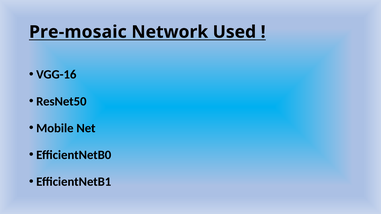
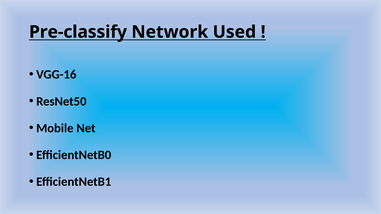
Pre-mosaic: Pre-mosaic -> Pre-classify
